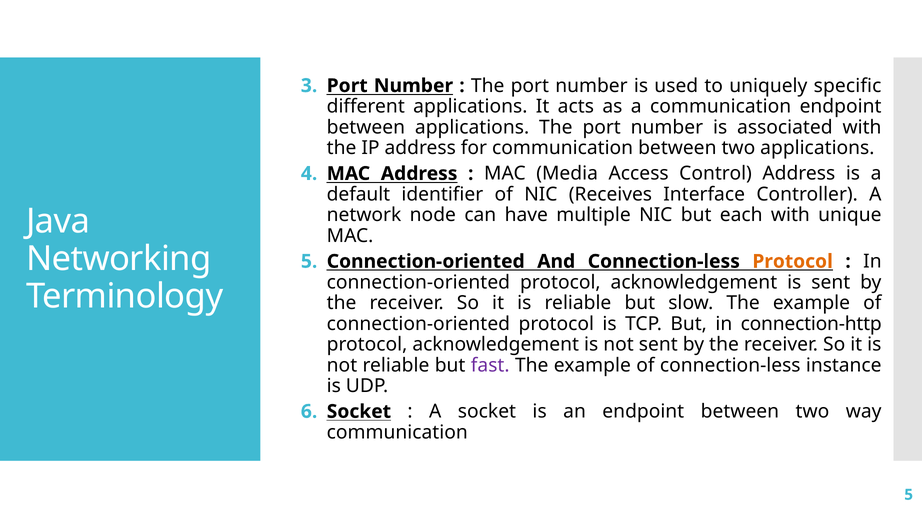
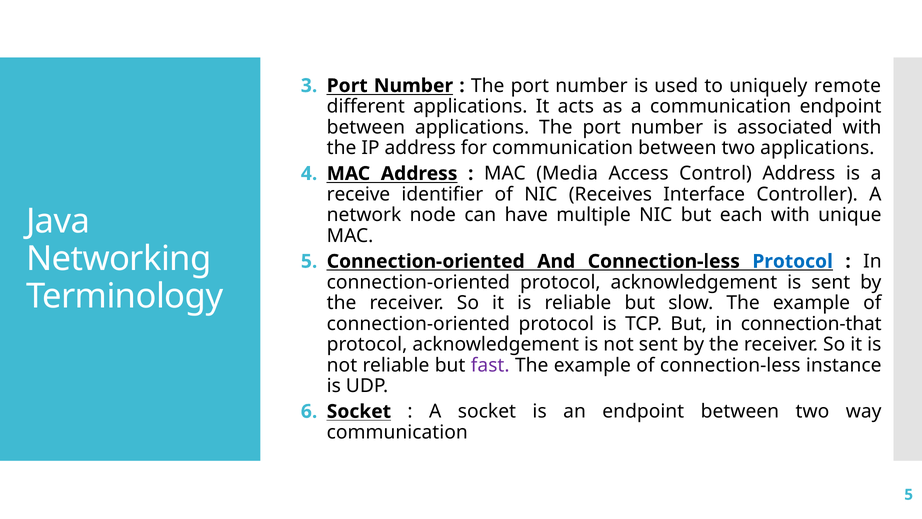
specific: specific -> remote
default: default -> receive
Protocol at (793, 261) colour: orange -> blue
connection-http: connection-http -> connection-that
